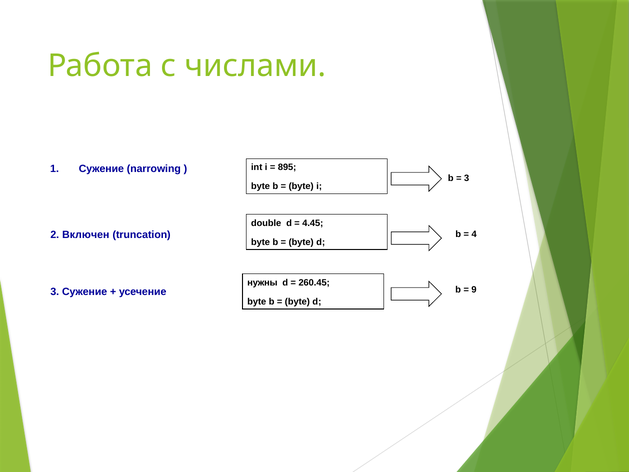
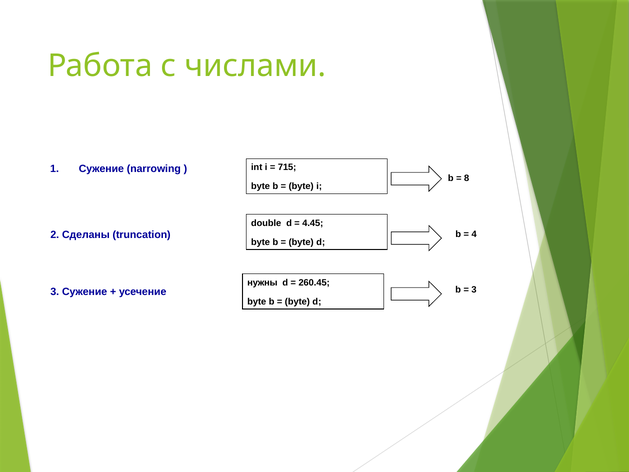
895: 895 -> 715
3 at (467, 178): 3 -> 8
Включен: Включен -> Сделаны
9 at (474, 290): 9 -> 3
